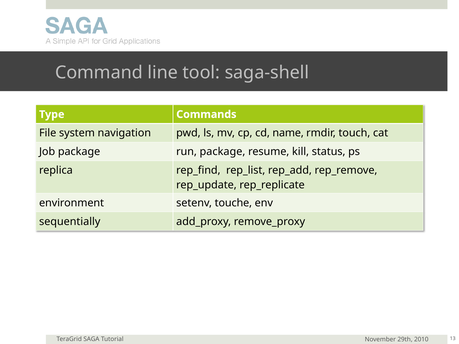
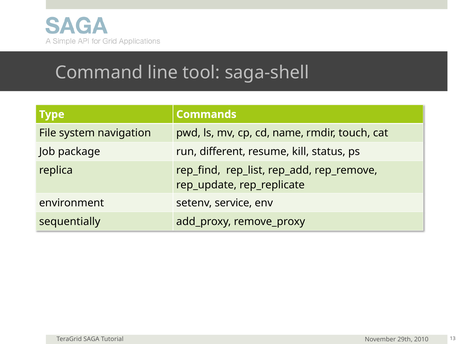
run package: package -> different
touche: touche -> service
